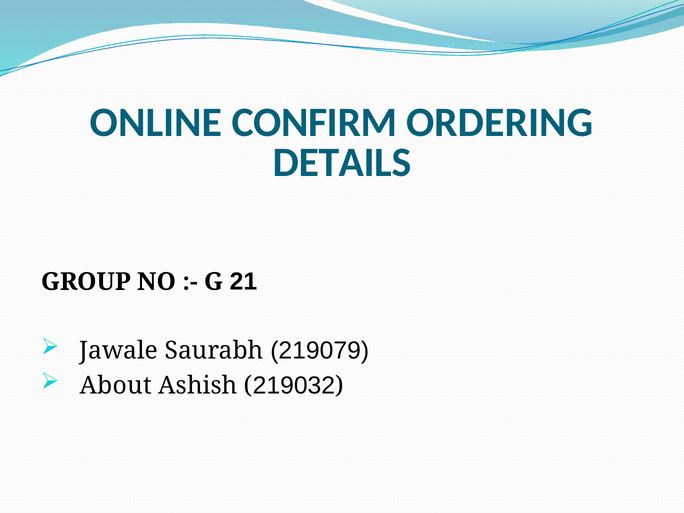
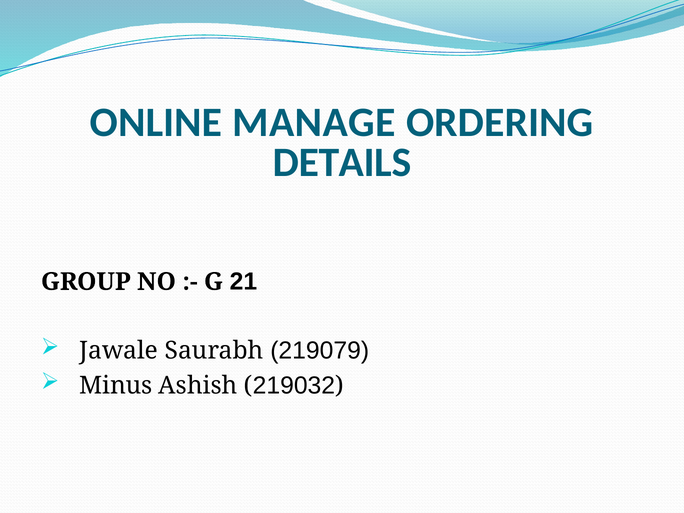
CONFIRM: CONFIRM -> MANAGE
About: About -> Minus
